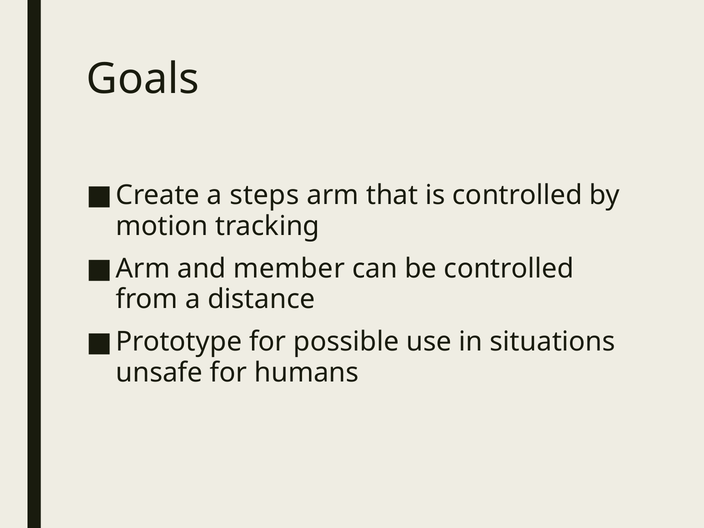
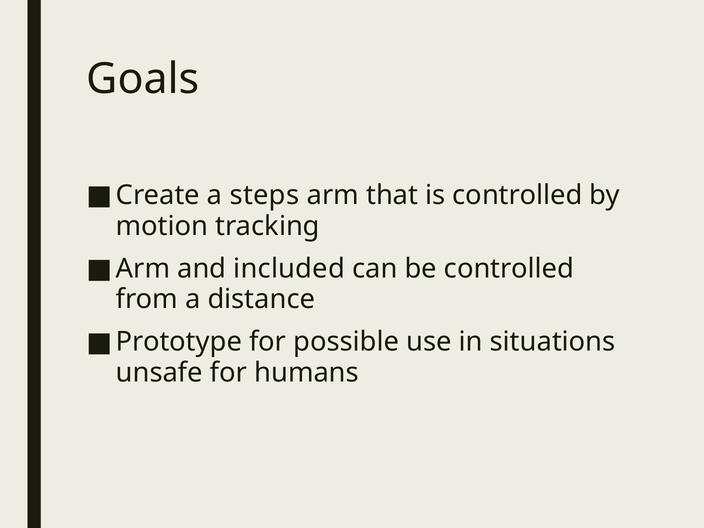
member: member -> included
